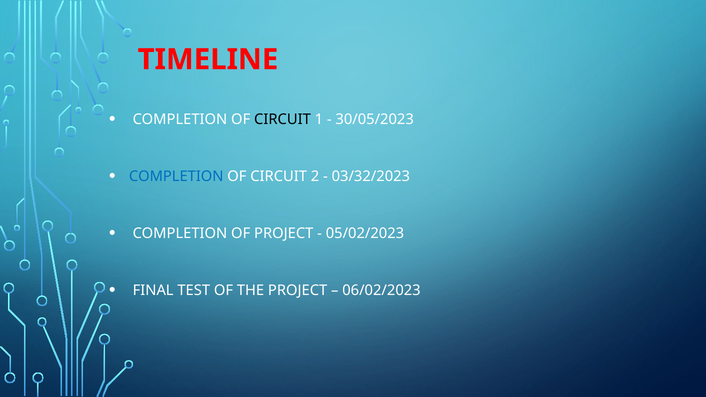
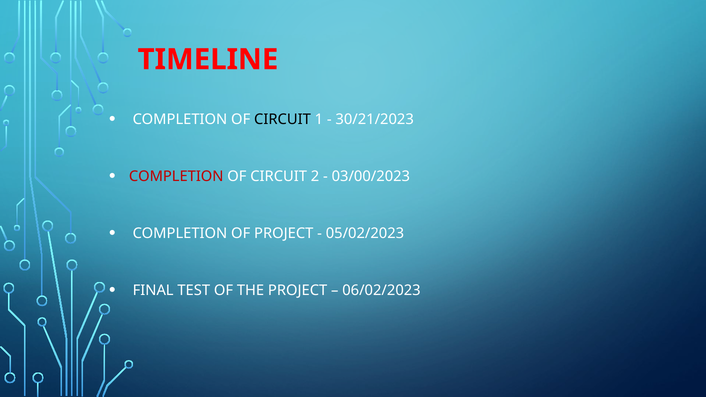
30/05/2023: 30/05/2023 -> 30/21/2023
COMPLETION at (176, 176) colour: blue -> red
03/32/2023: 03/32/2023 -> 03/00/2023
